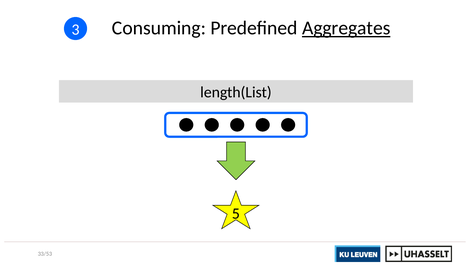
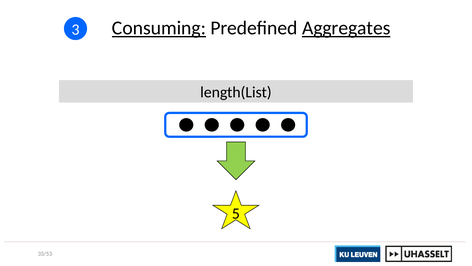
Consuming underline: none -> present
